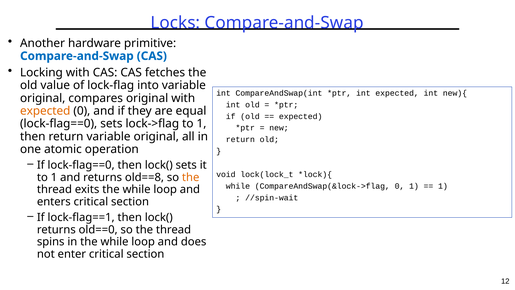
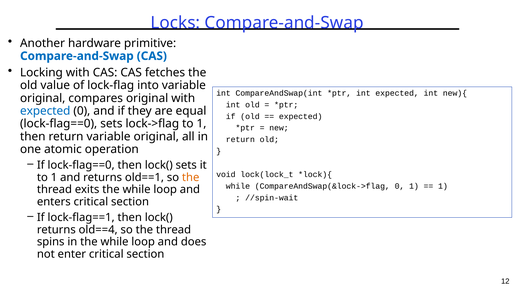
expected at (45, 111) colour: orange -> blue
old==8: old==8 -> old==1
old==0: old==0 -> old==4
